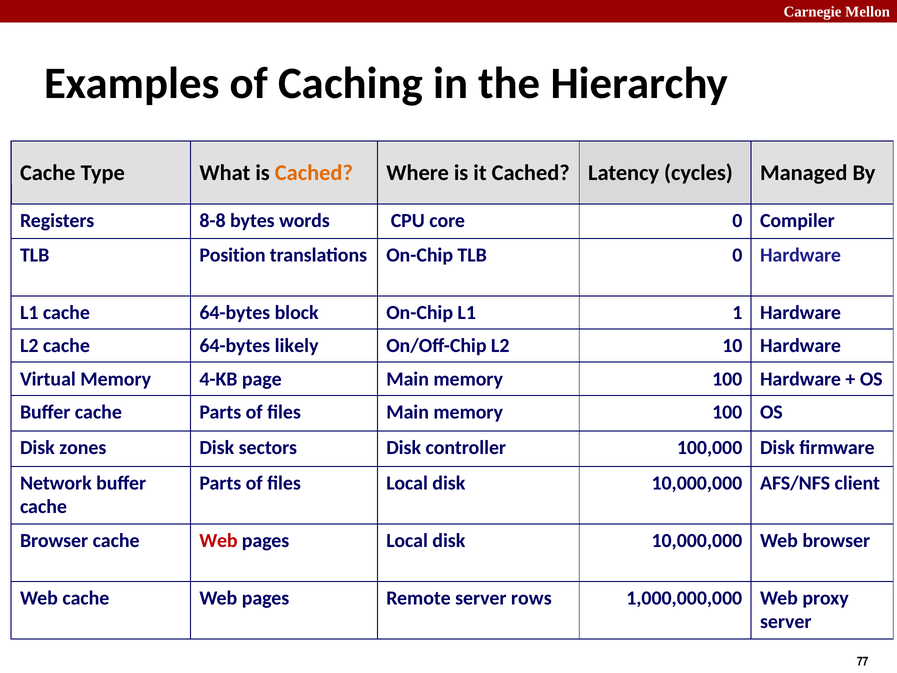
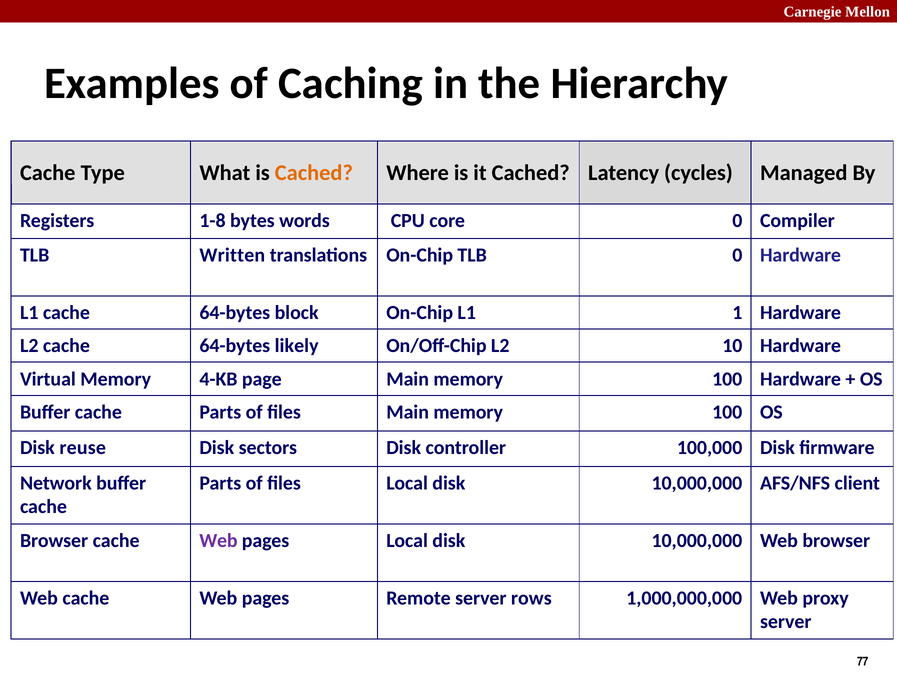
8-8: 8-8 -> 1-8
Position: Position -> Written
zones: zones -> reuse
Web at (218, 540) colour: red -> purple
